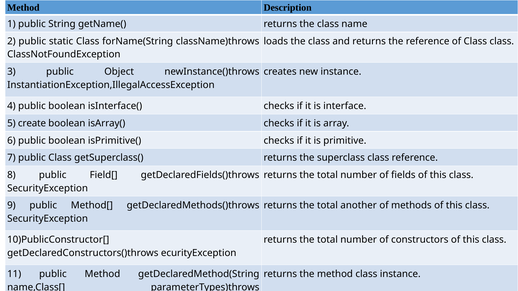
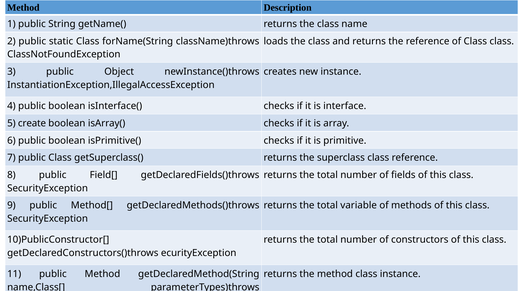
another: another -> variable
